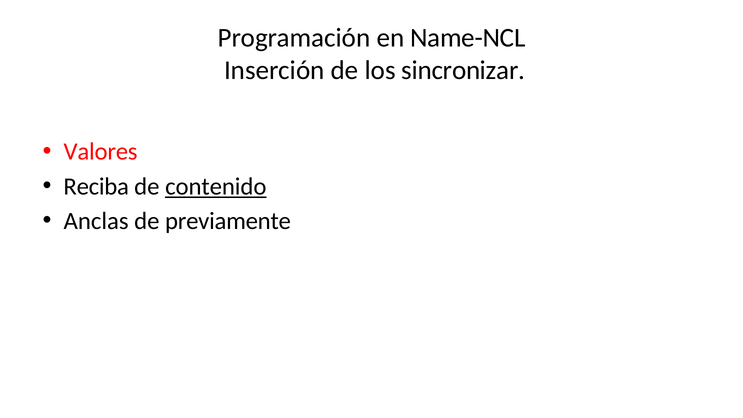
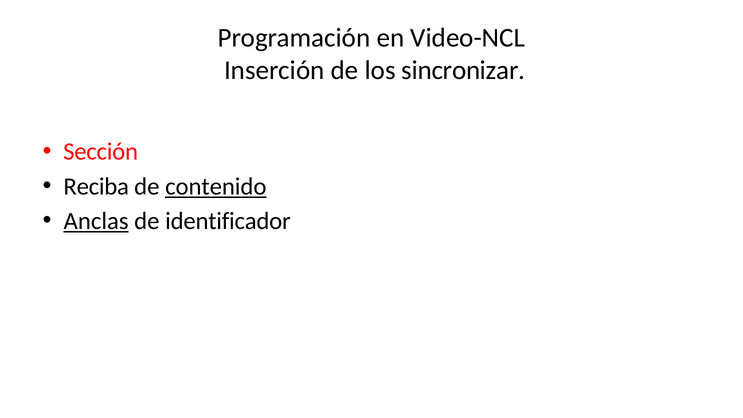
Name-NCL: Name-NCL -> Video-NCL
Valores: Valores -> Sección
Anclas underline: none -> present
previamente: previamente -> identificador
